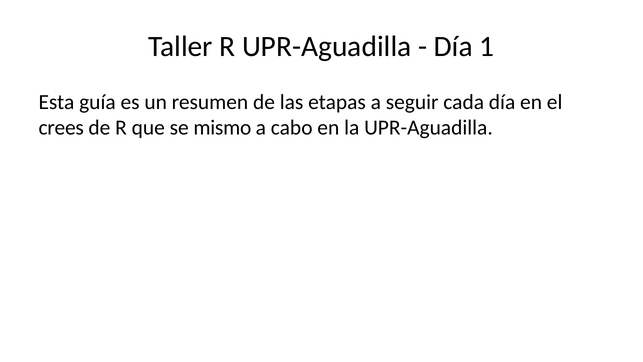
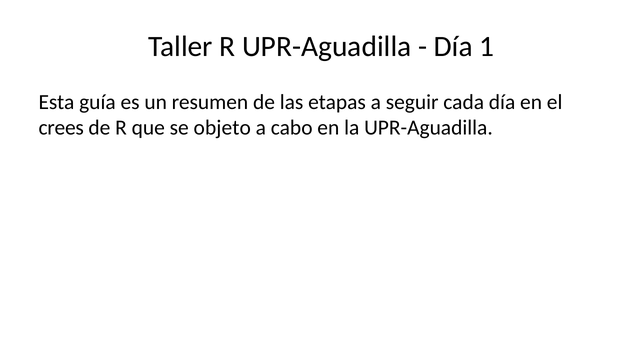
mismo: mismo -> objeto
